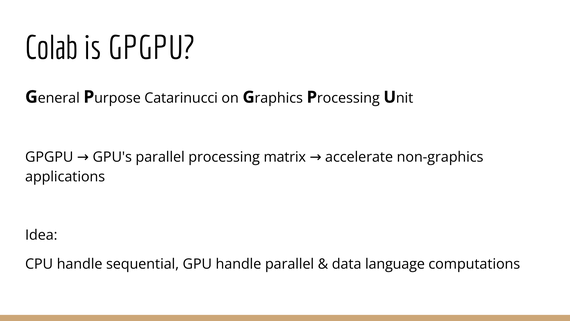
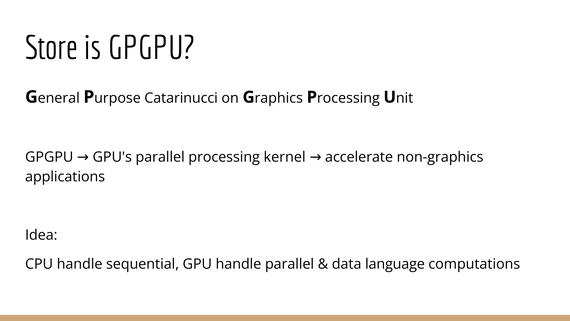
Colab: Colab -> Store
matrix: matrix -> kernel
